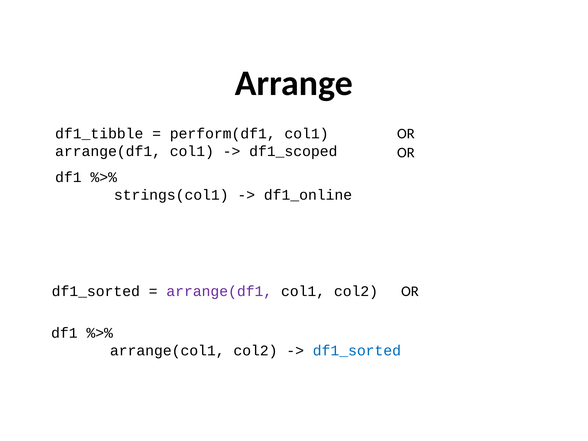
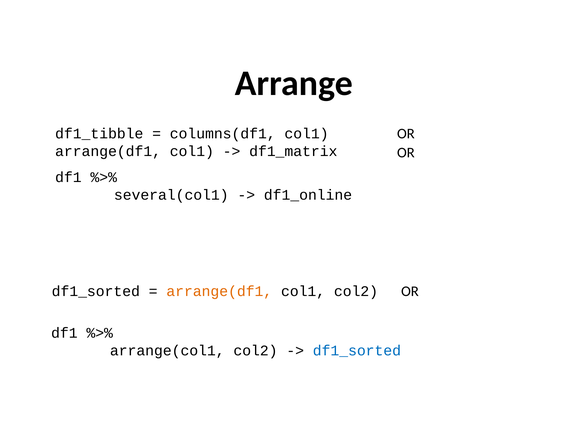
perform(df1: perform(df1 -> columns(df1
df1_scoped: df1_scoped -> df1_matrix
strings(col1: strings(col1 -> several(col1
arrange(df1 at (219, 291) colour: purple -> orange
